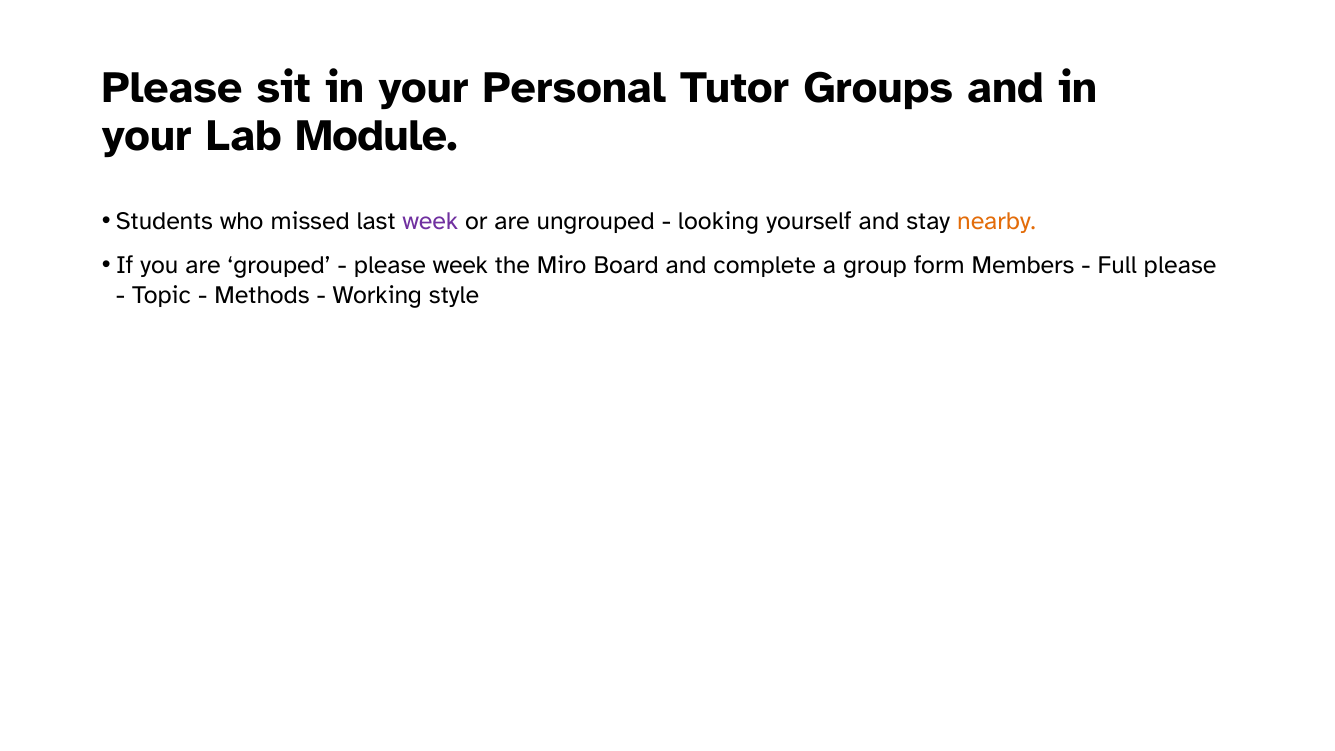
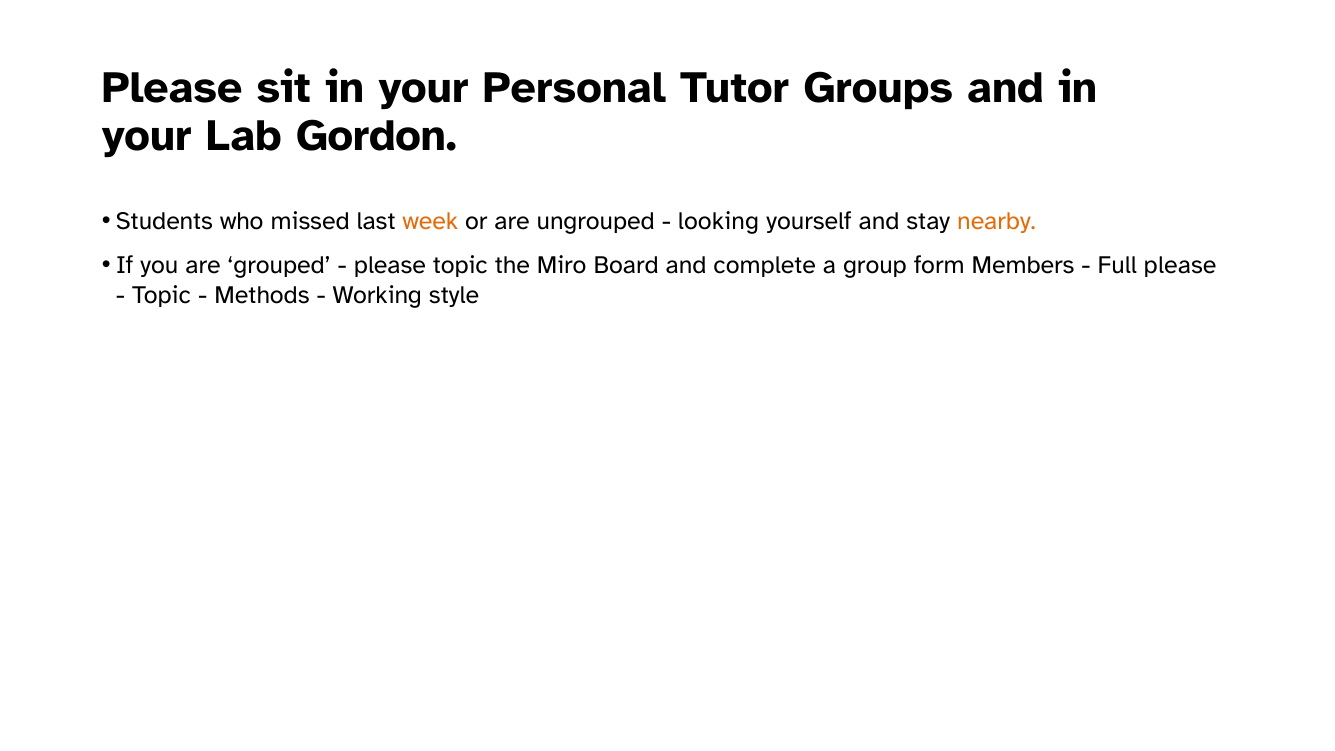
Module: Module -> Gordon
week at (430, 222) colour: purple -> orange
please week: week -> topic
